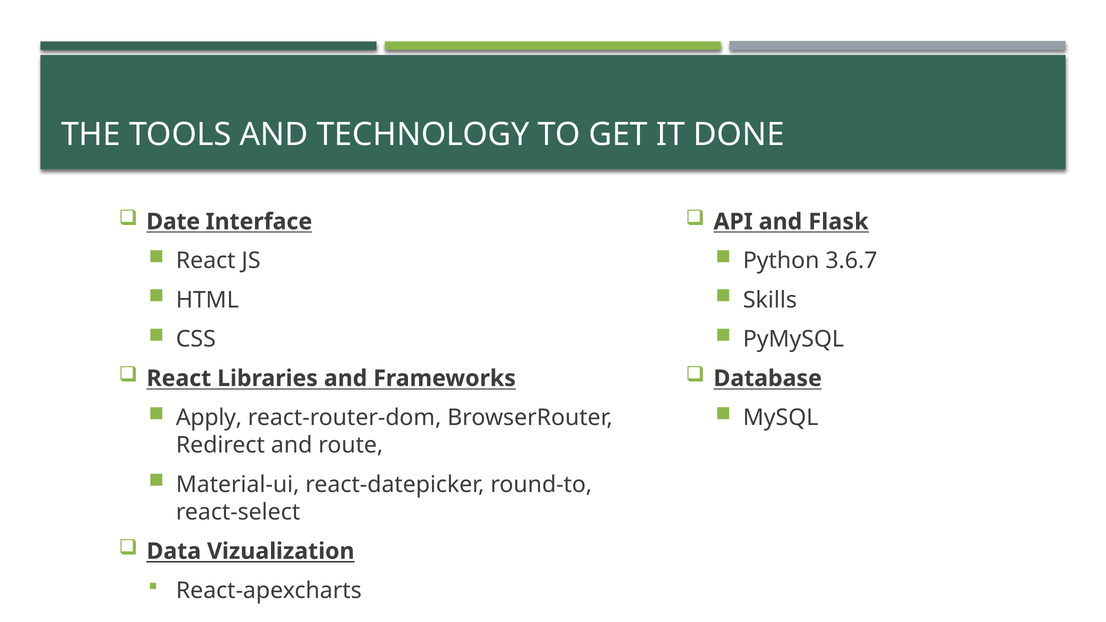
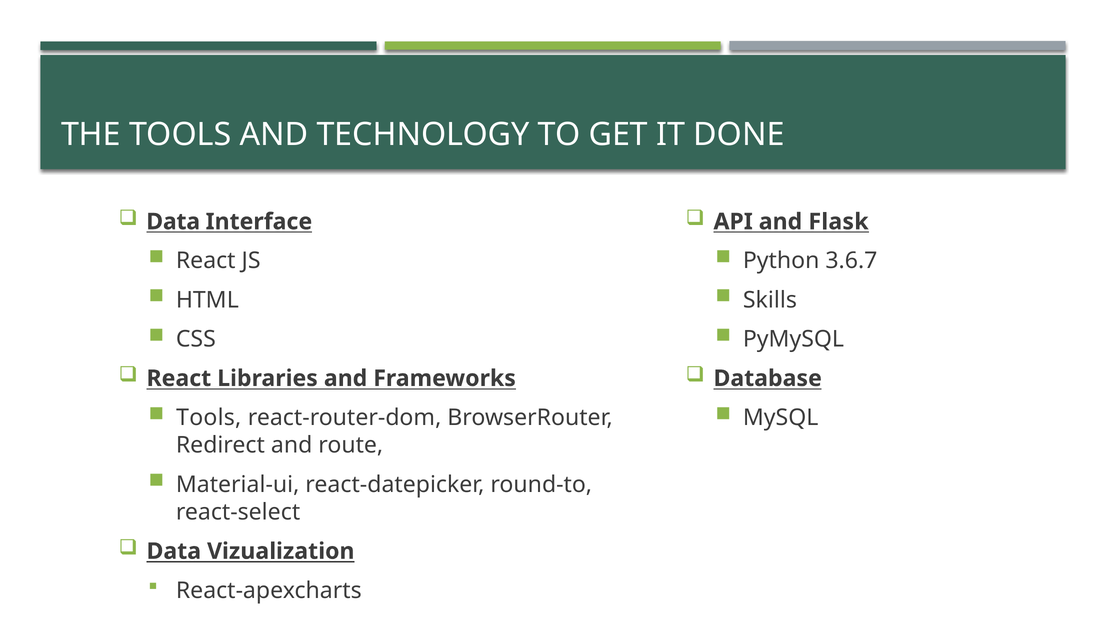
Date at (173, 222): Date -> Data
Apply at (209, 418): Apply -> Tools
